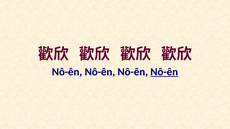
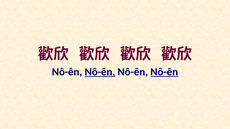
Nô-ên at (100, 72) underline: none -> present
